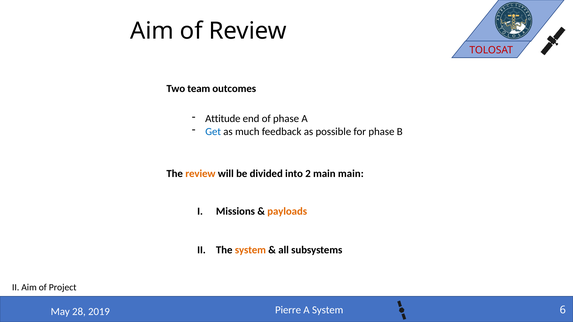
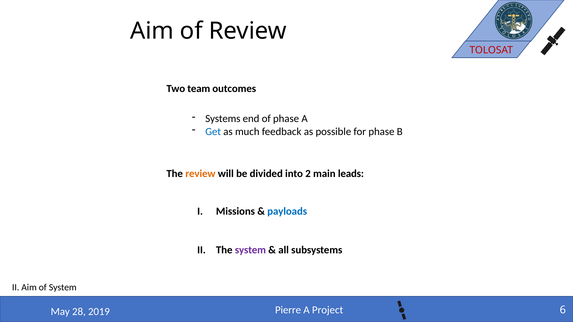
Attitude: Attitude -> Systems
main main: main -> leads
payloads colour: orange -> blue
system at (250, 250) colour: orange -> purple
of Project: Project -> System
A System: System -> Project
